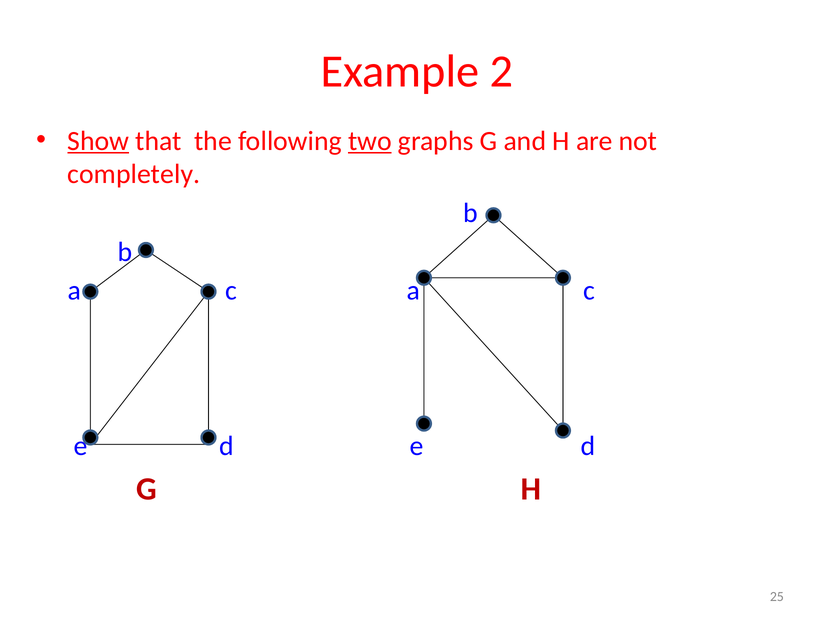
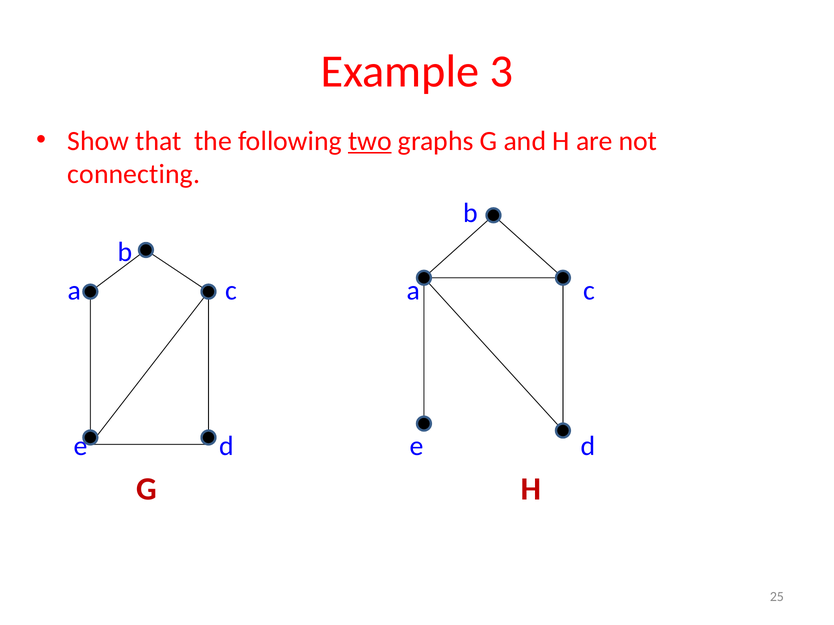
2: 2 -> 3
Show underline: present -> none
completely: completely -> connecting
